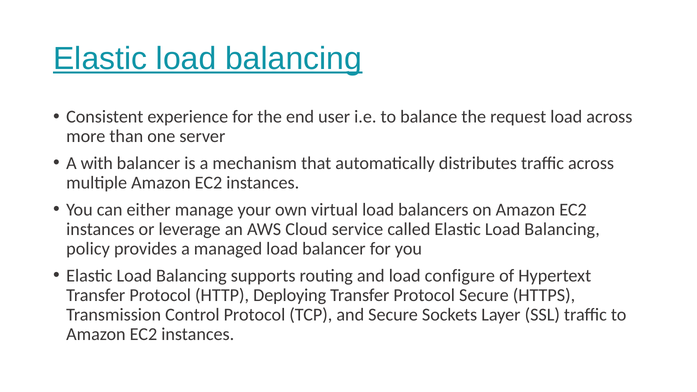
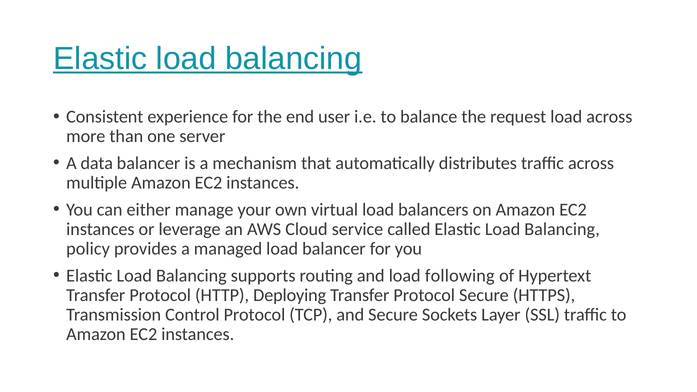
with: with -> data
configure: configure -> following
